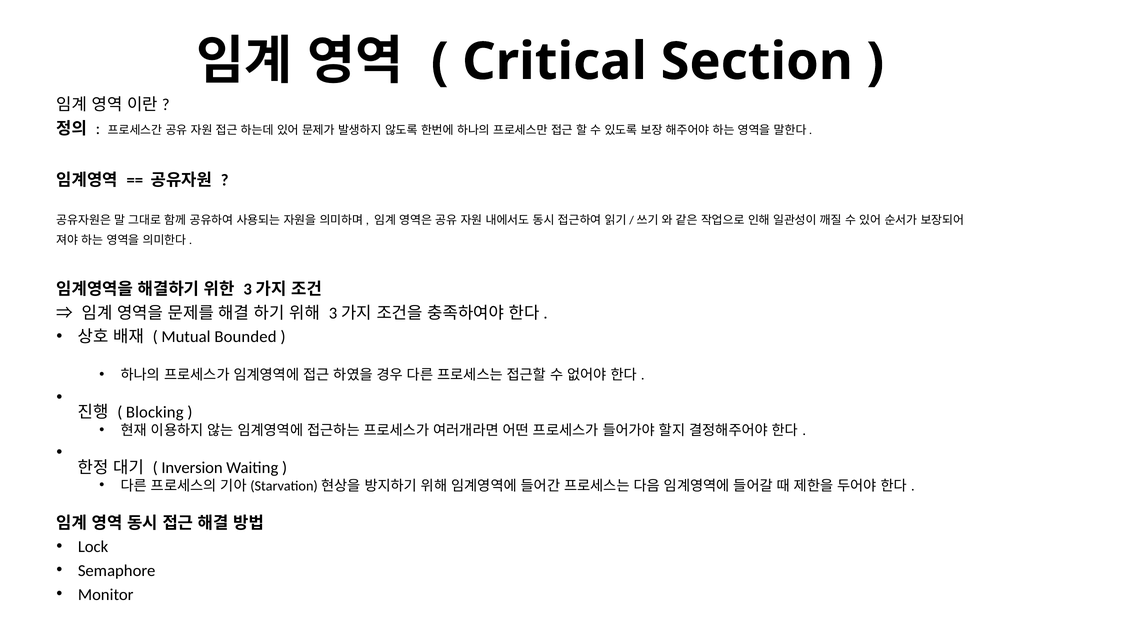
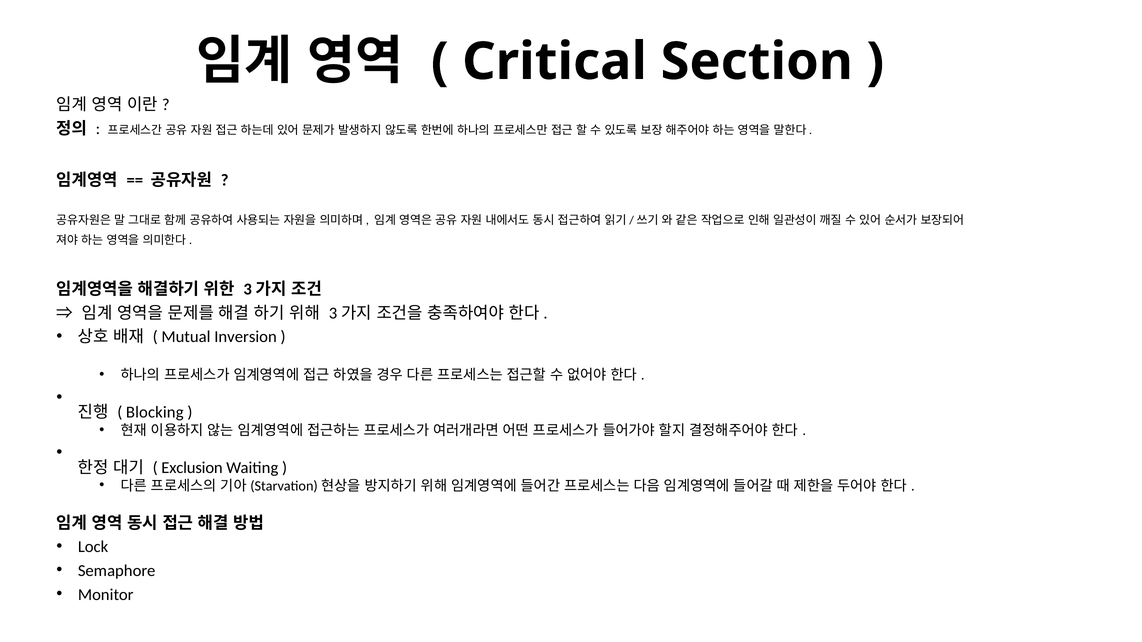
Bounded: Bounded -> Inversion
Inversion: Inversion -> Exclusion
